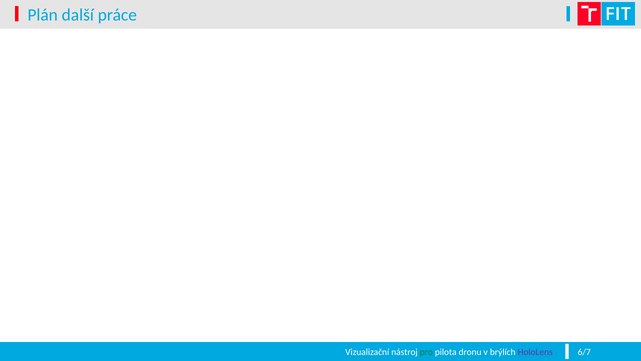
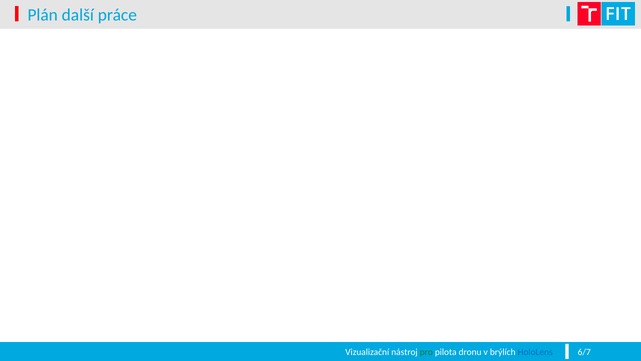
HoloLens colour: purple -> blue
